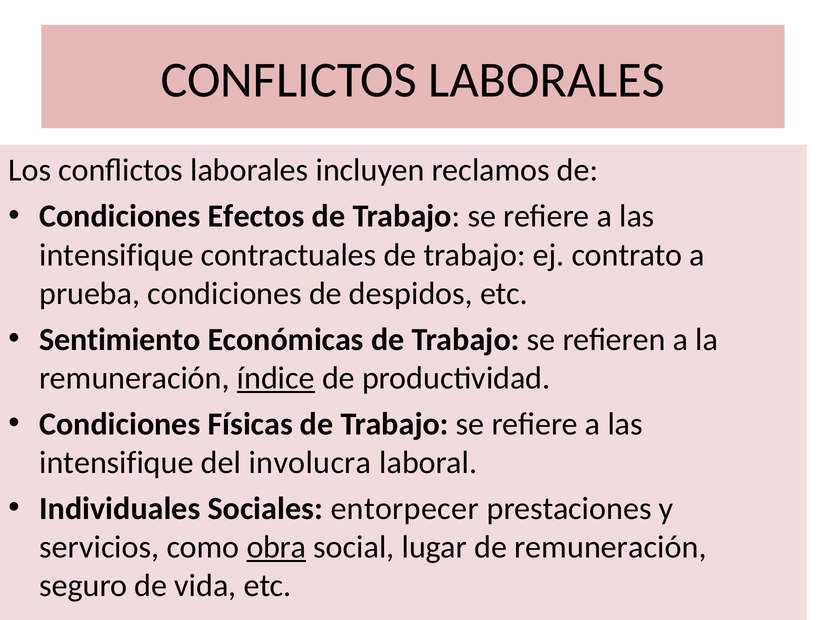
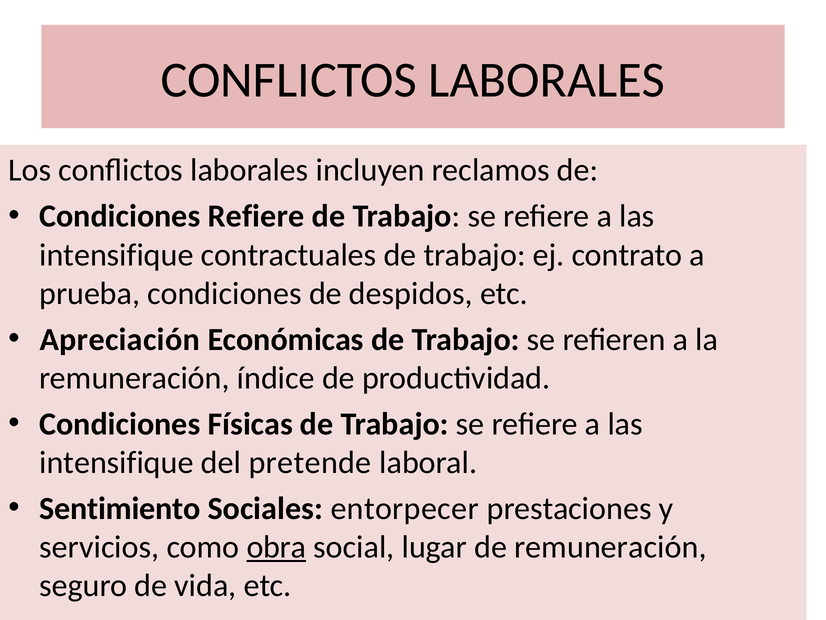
Condiciones Efectos: Efectos -> Refiere
Sentimiento: Sentimiento -> Apreciación
índice underline: present -> none
involucra: involucra -> pretende
Individuales: Individuales -> Sentimiento
